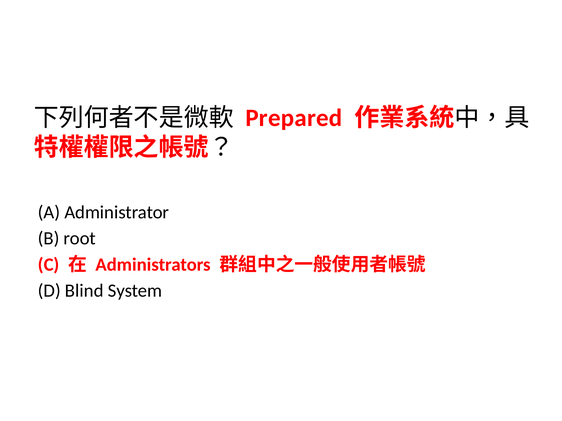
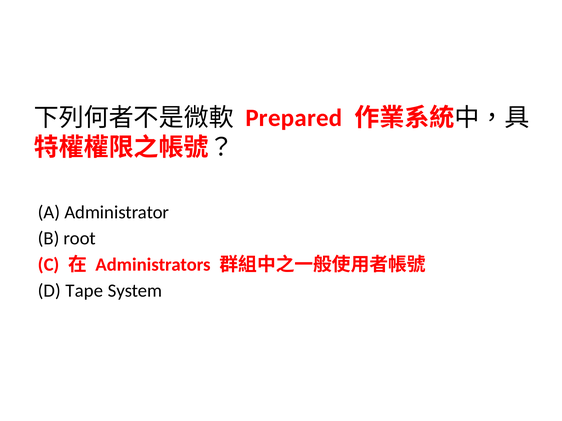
Blind: Blind -> Tape
